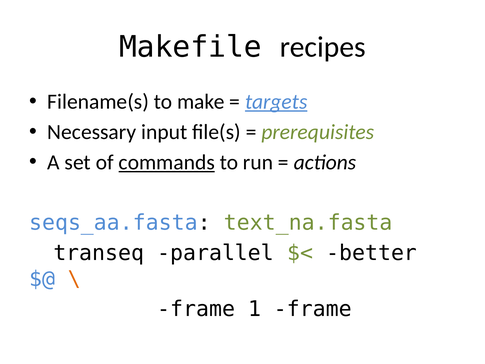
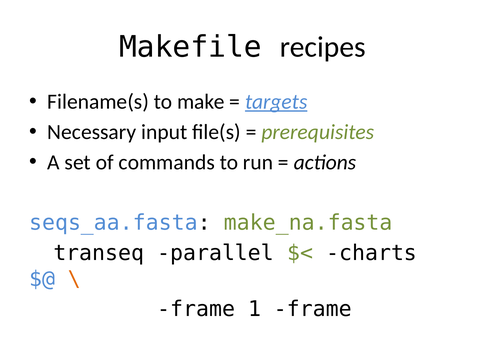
commands underline: present -> none
text_na.fasta: text_na.fasta -> make_na.fasta
better: better -> charts
